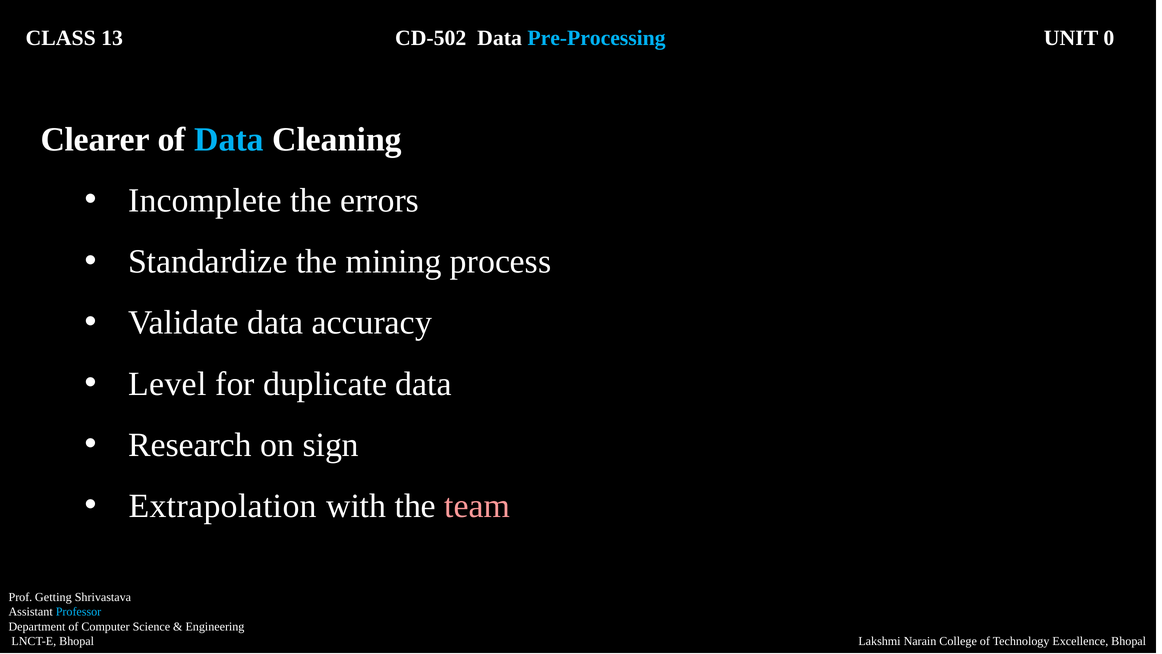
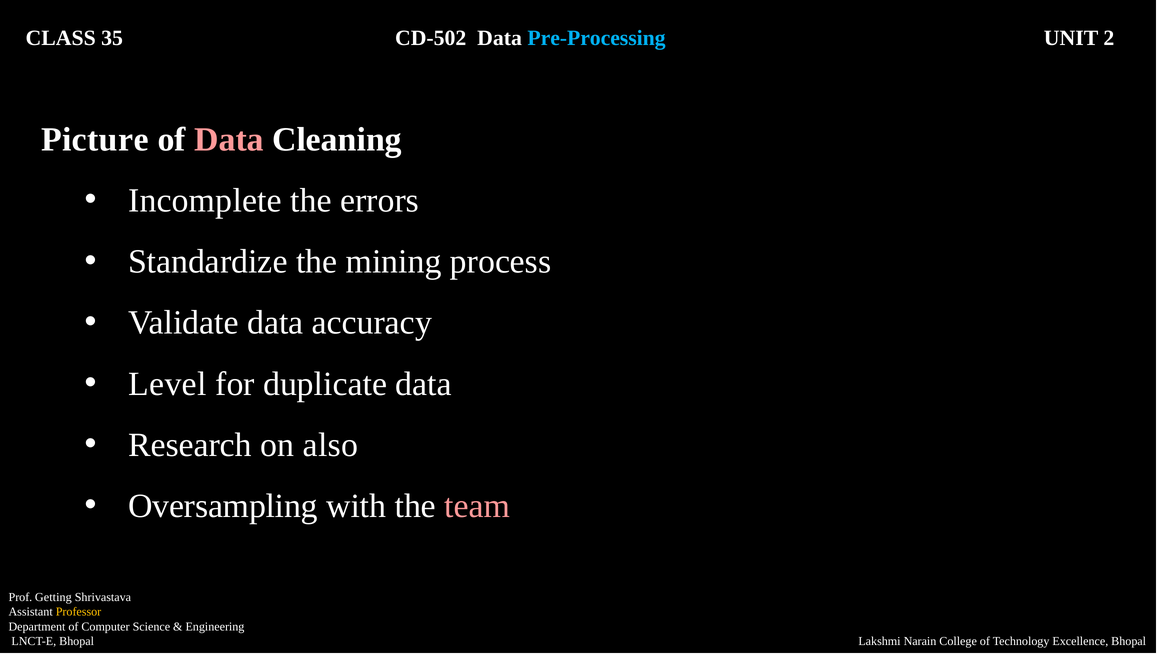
13: 13 -> 35
0: 0 -> 2
Clearer: Clearer -> Picture
Data at (229, 139) colour: light blue -> pink
sign: sign -> also
Extrapolation: Extrapolation -> Oversampling
Professor colour: light blue -> yellow
